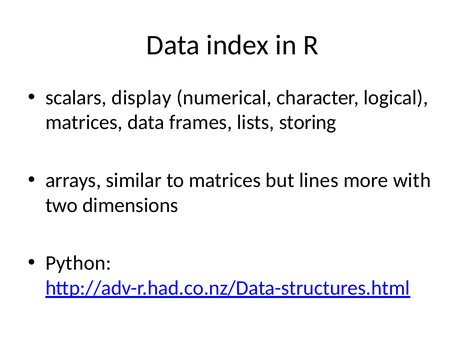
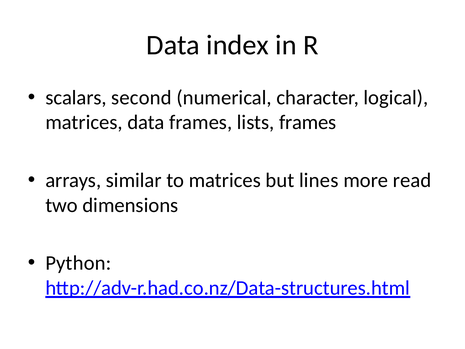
display: display -> second
lists storing: storing -> frames
with: with -> read
